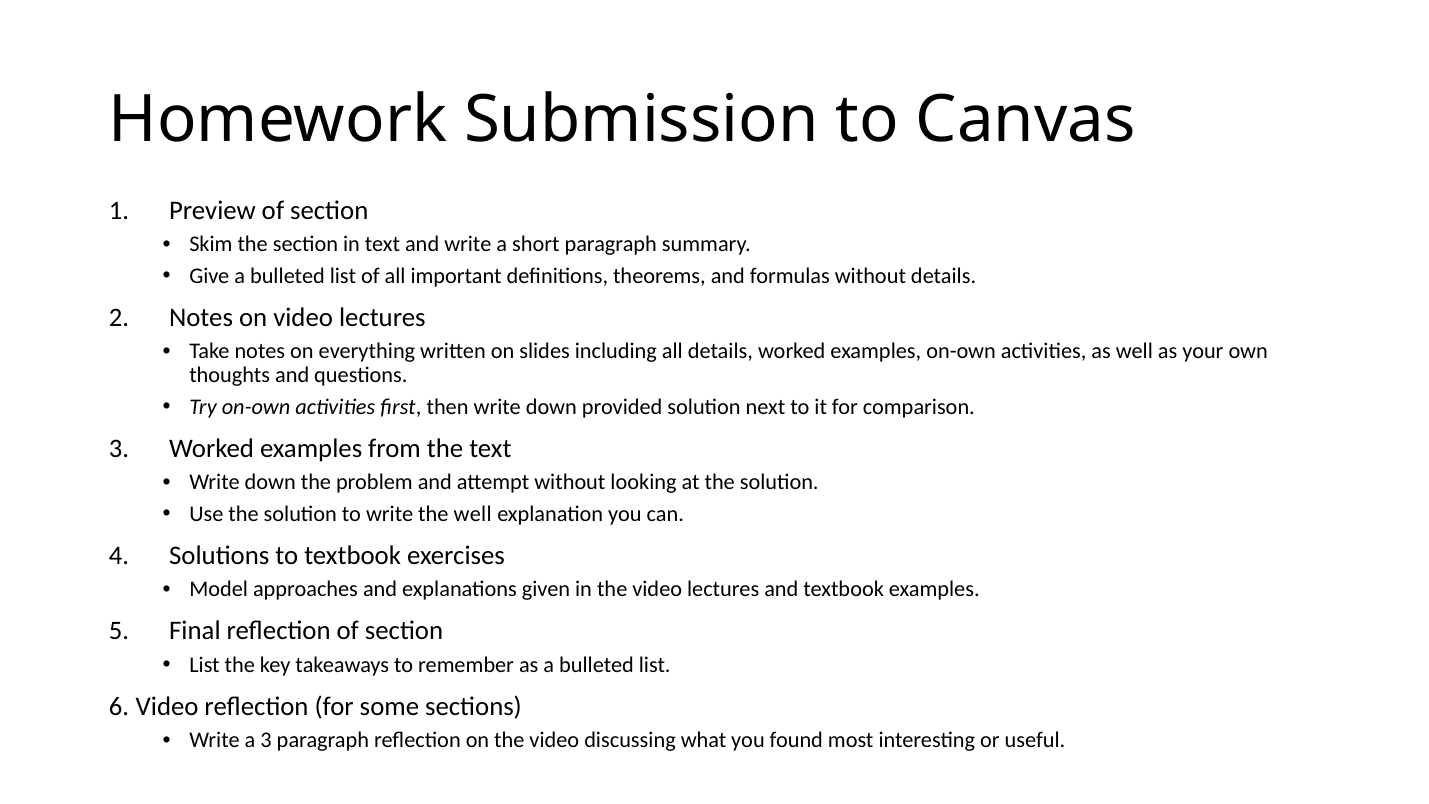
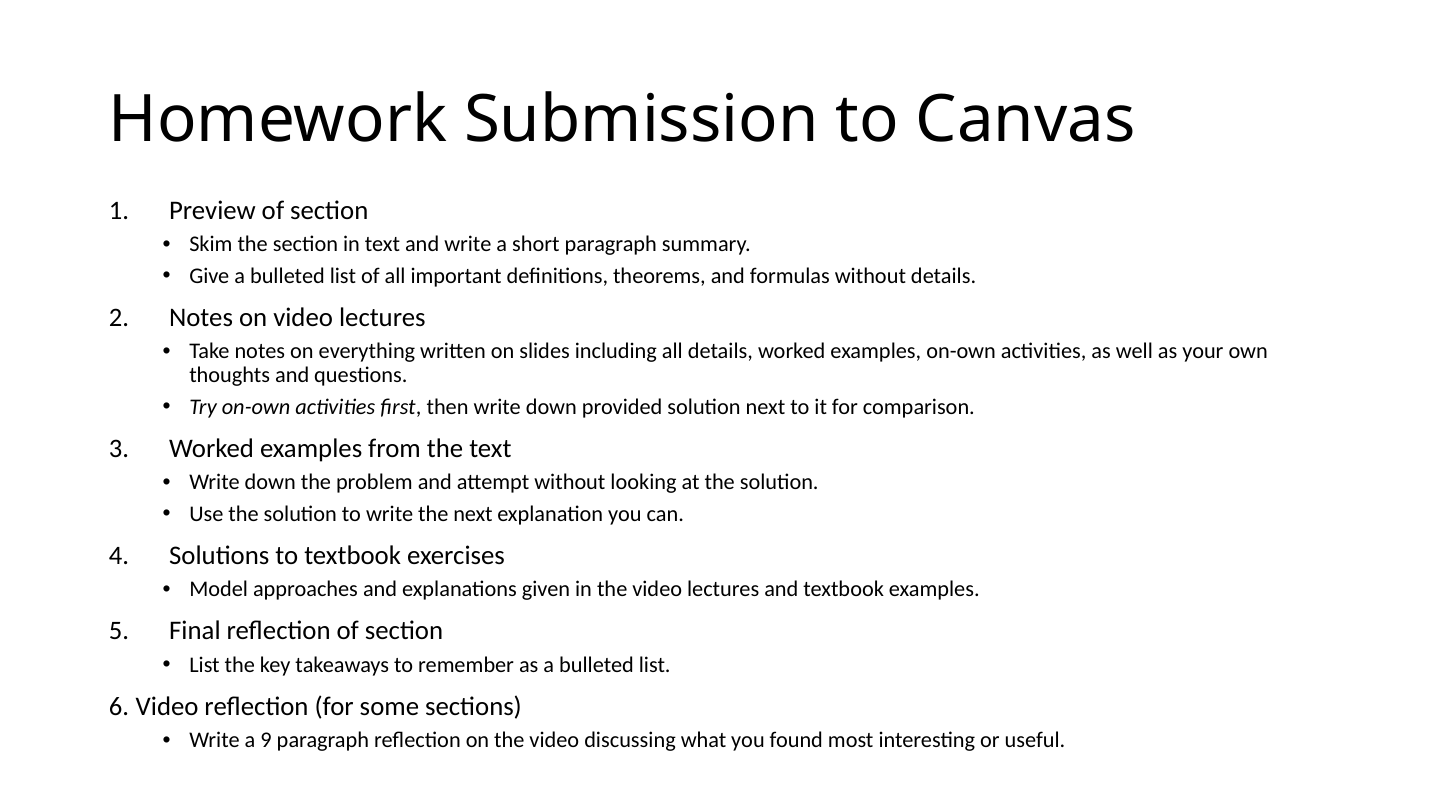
the well: well -> next
a 3: 3 -> 9
